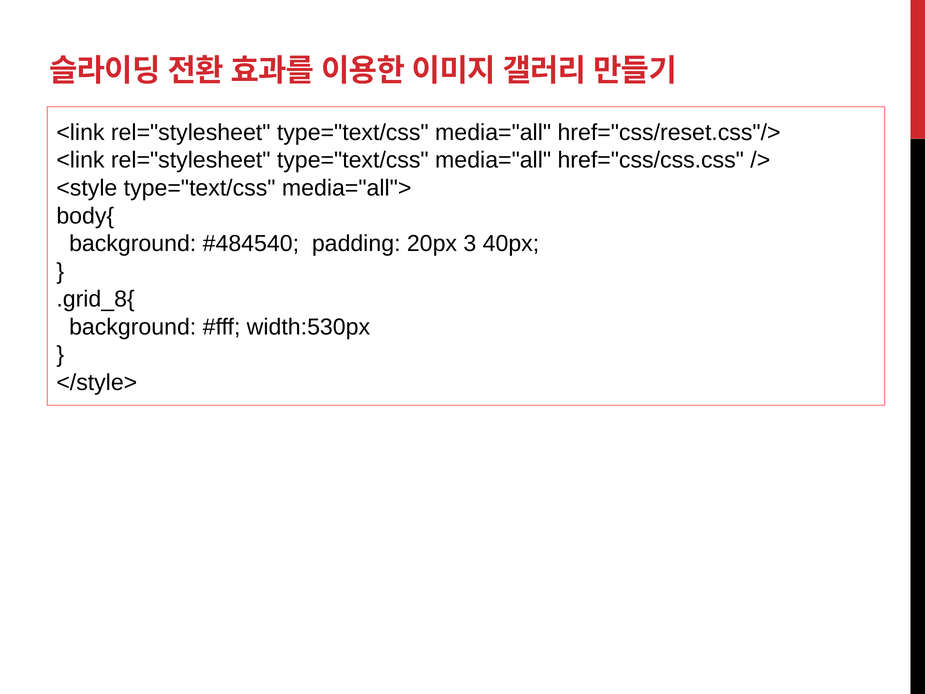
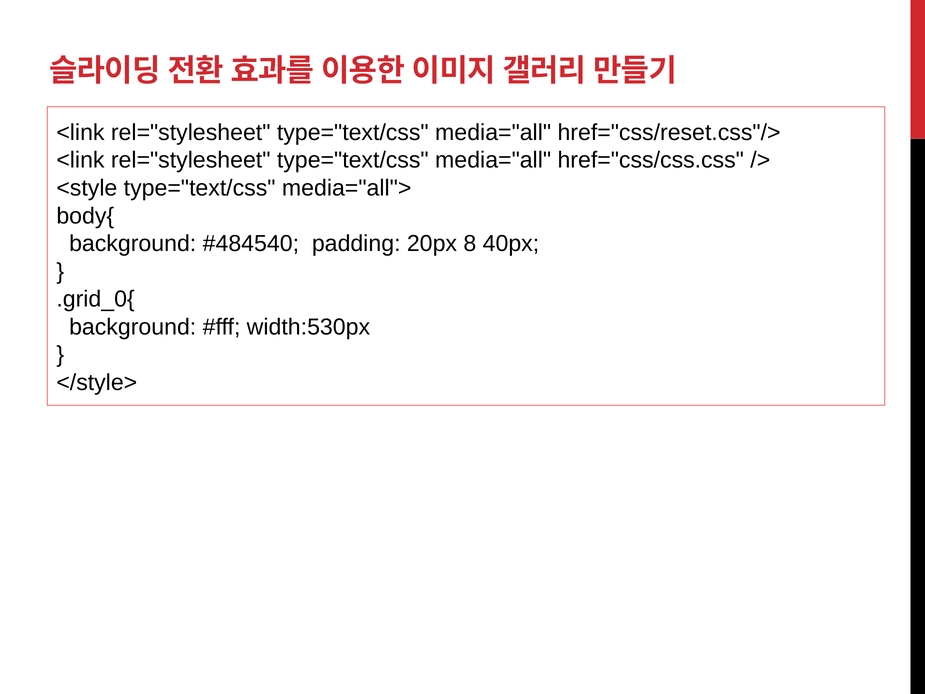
3: 3 -> 8
.grid_8{: .grid_8{ -> .grid_0{
